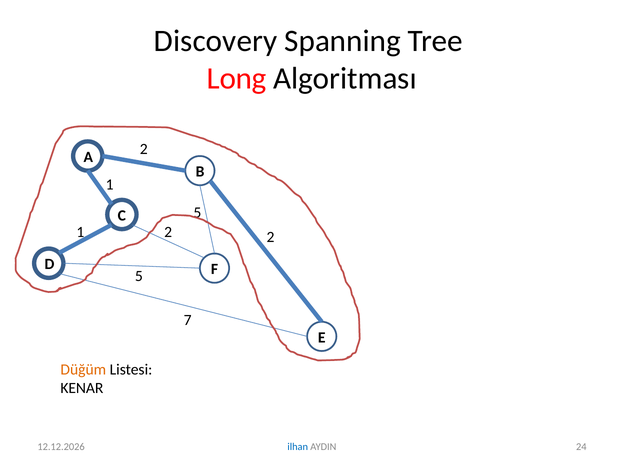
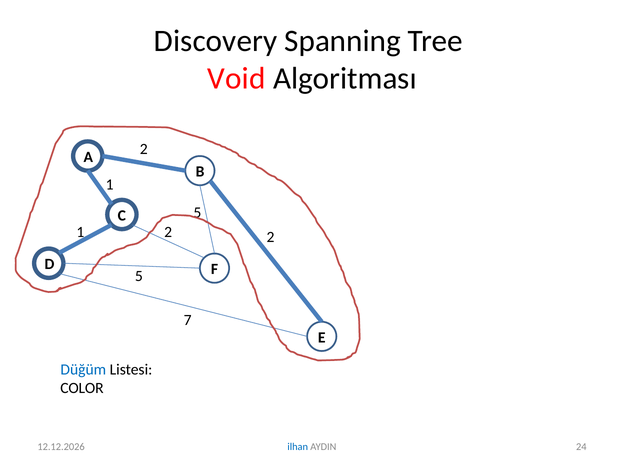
Long: Long -> Void
Düğüm colour: orange -> blue
KENAR: KENAR -> COLOR
